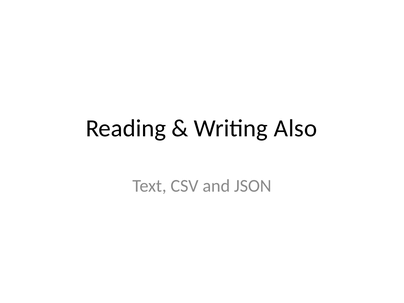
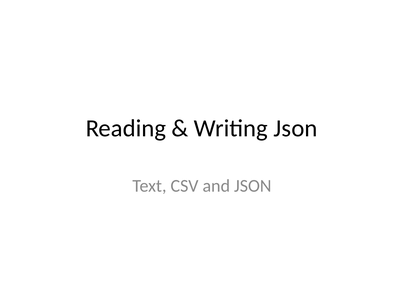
Writing Also: Also -> Json
